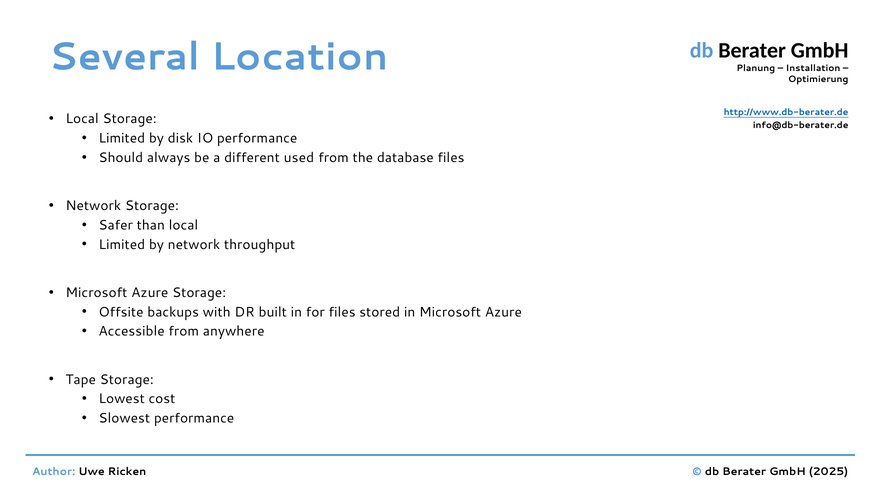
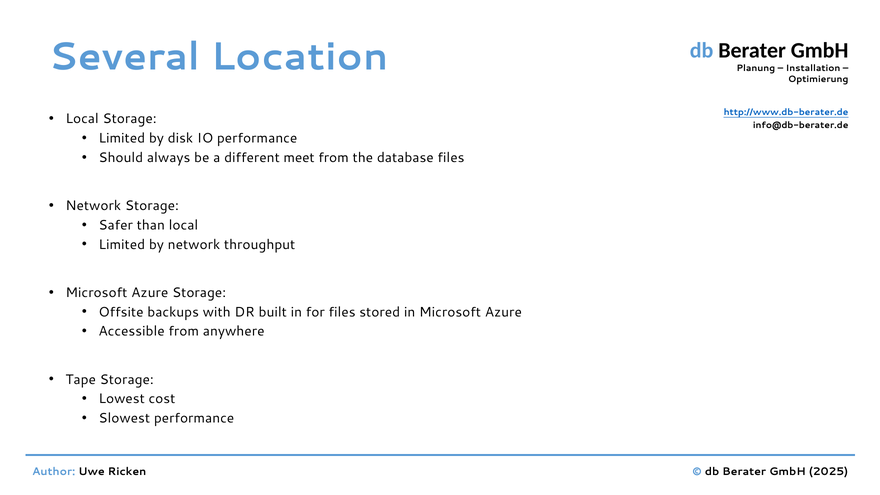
used: used -> meet
